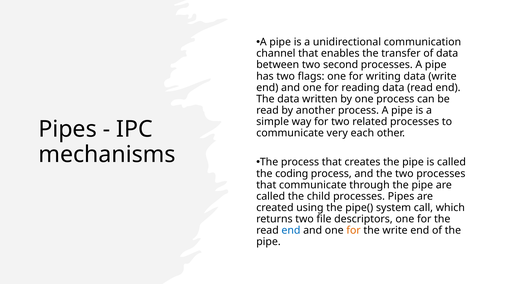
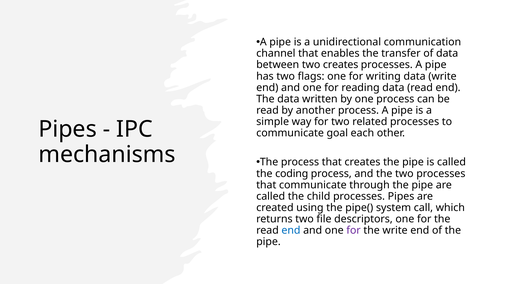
two second: second -> creates
very: very -> goal
for at (354, 230) colour: orange -> purple
